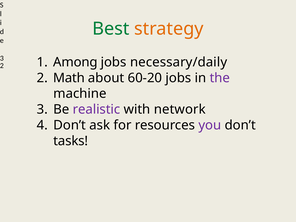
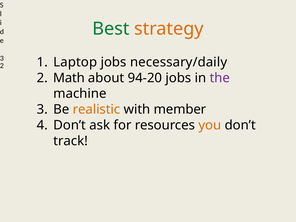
Among: Among -> Laptop
60-20: 60-20 -> 94-20
realistic colour: purple -> orange
network: network -> member
you colour: purple -> orange
tasks: tasks -> track
